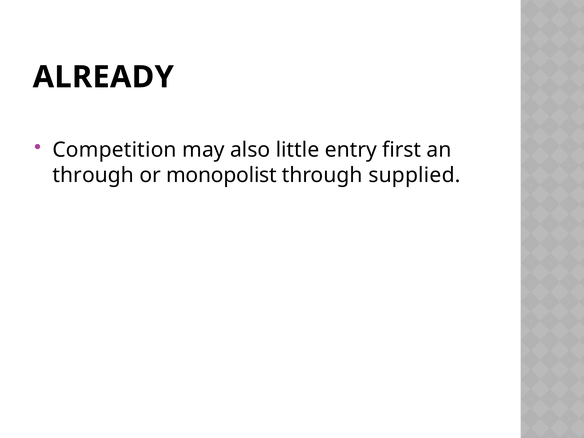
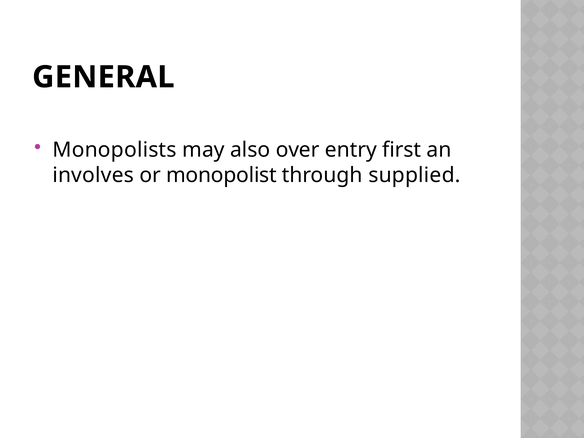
ALREADY: ALREADY -> GENERAL
Competition: Competition -> Monopolists
little: little -> over
through at (93, 175): through -> involves
